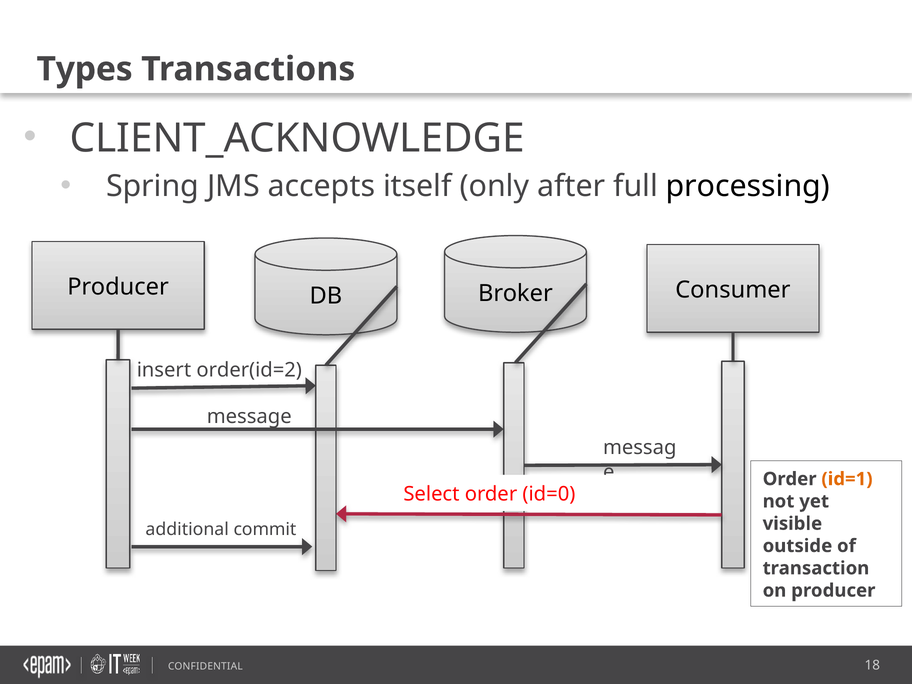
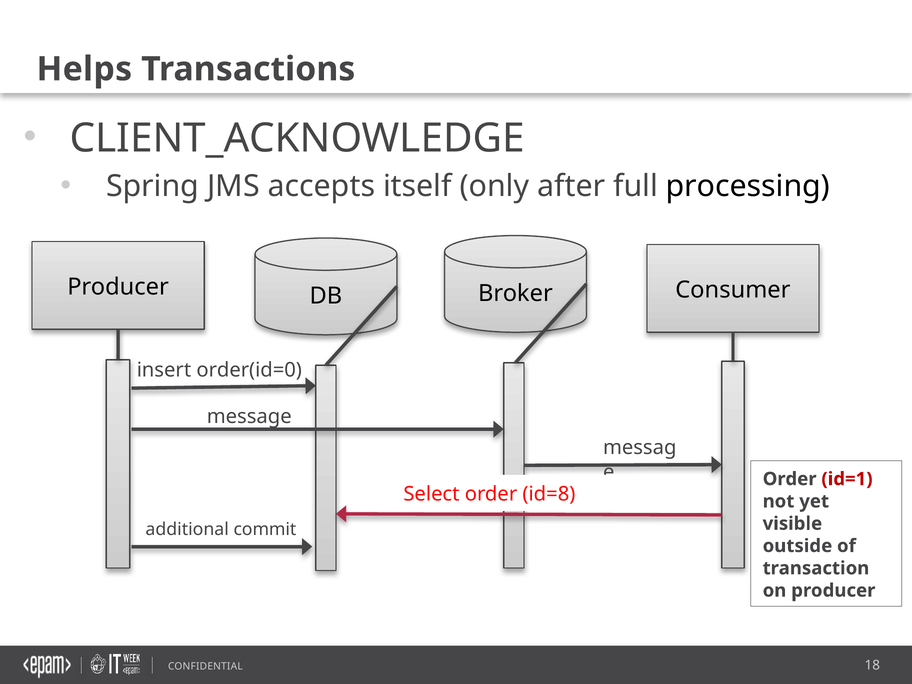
Types: Types -> Helps
order(id=2: order(id=2 -> order(id=0
id=1 colour: orange -> red
id=0: id=0 -> id=8
